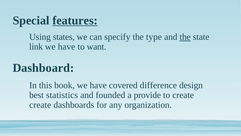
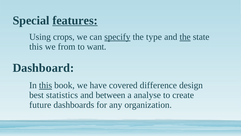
states: states -> crops
specify underline: none -> present
link at (36, 47): link -> this
have at (67, 47): have -> from
this at (46, 85) underline: none -> present
founded: founded -> between
provide: provide -> analyse
create at (40, 105): create -> future
